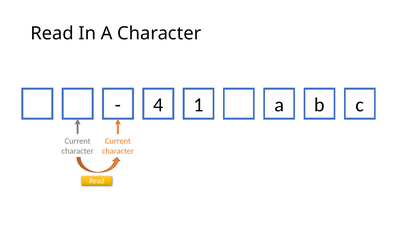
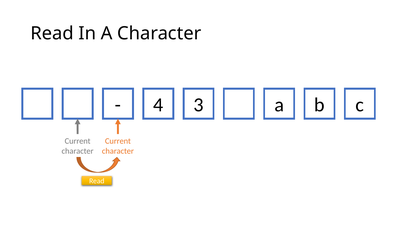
1: 1 -> 3
